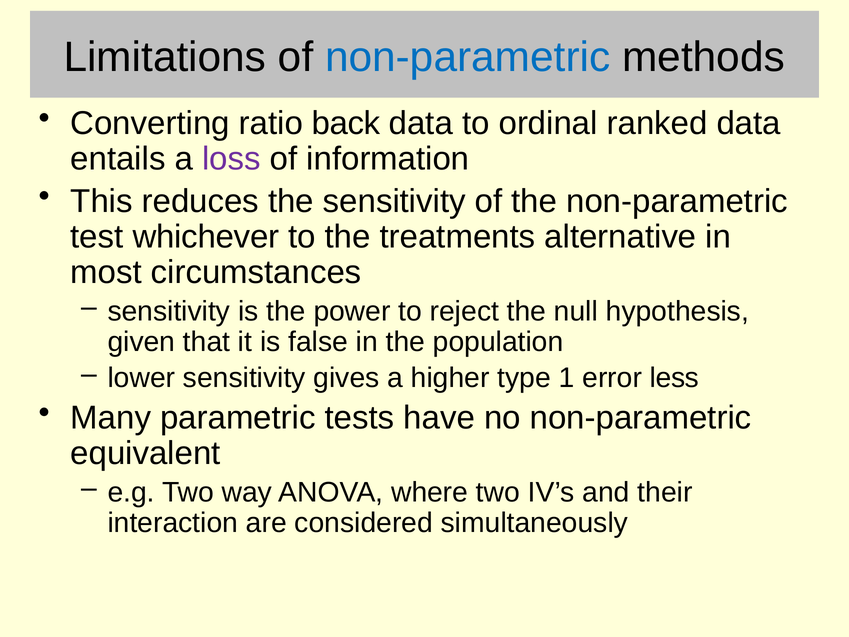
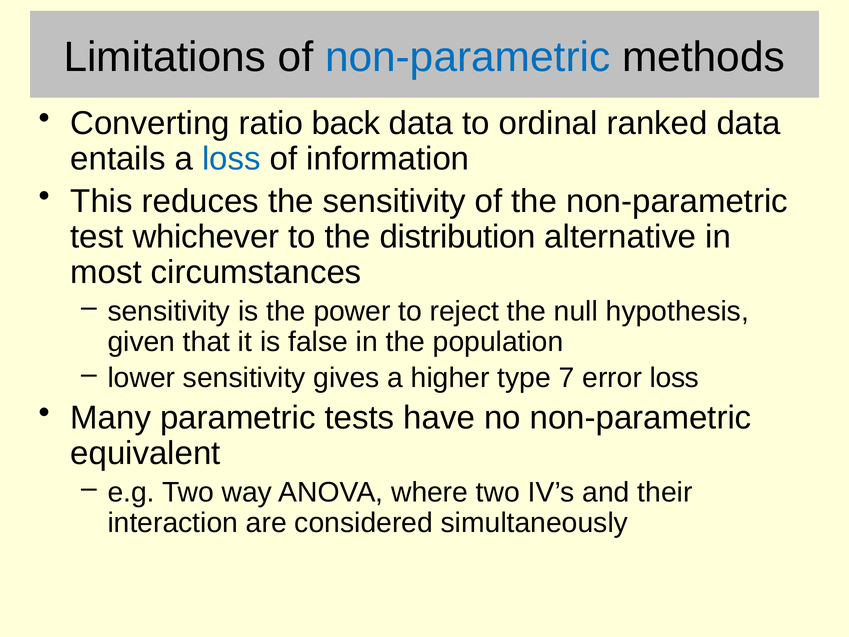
loss at (231, 159) colour: purple -> blue
treatments: treatments -> distribution
1: 1 -> 7
error less: less -> loss
